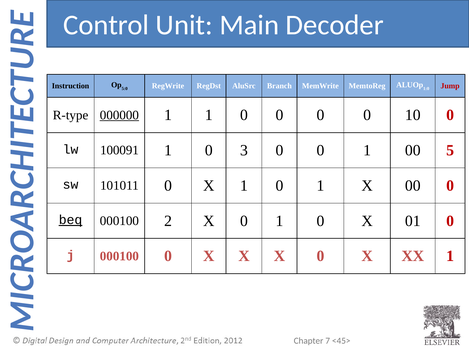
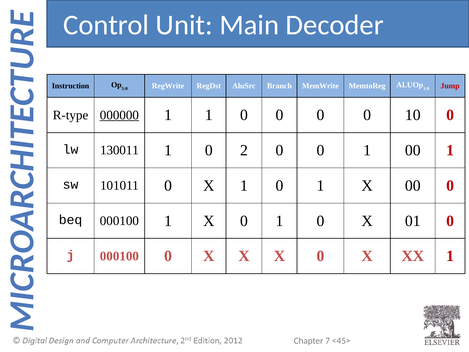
100091: 100091 -> 130011
3: 3 -> 2
00 5: 5 -> 1
beq underline: present -> none
000100 2: 2 -> 1
